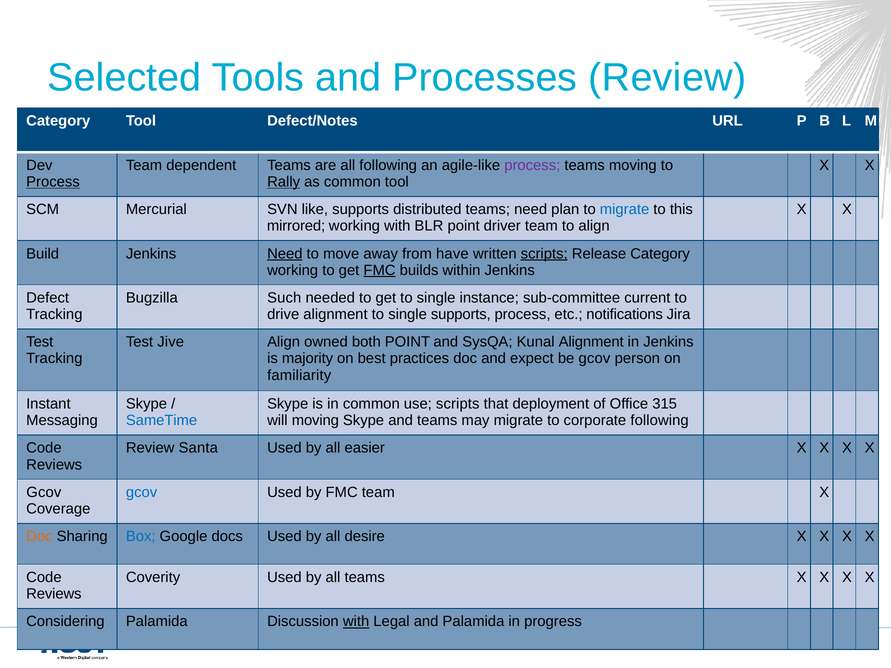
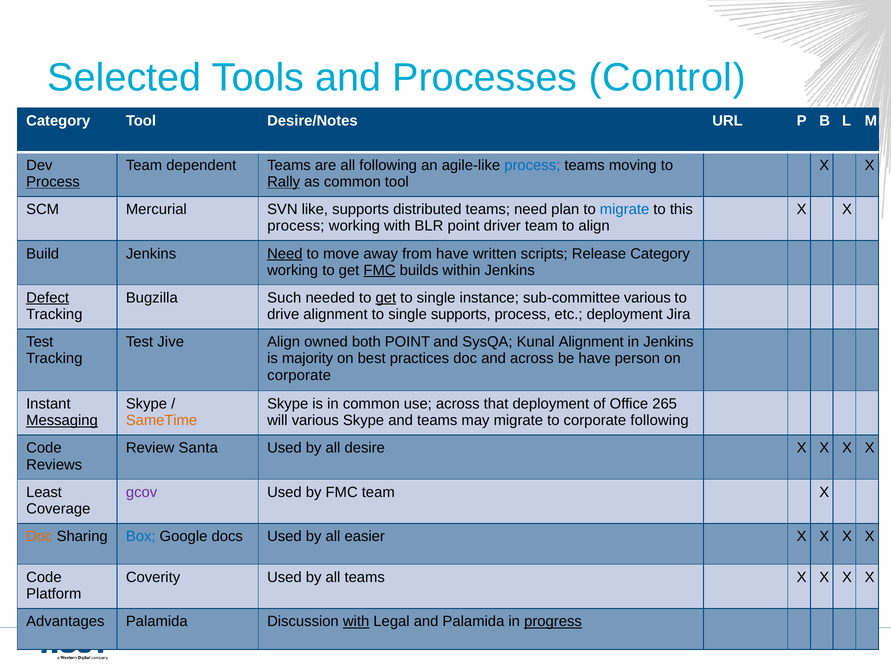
Processes Review: Review -> Control
Defect/Notes: Defect/Notes -> Desire/Notes
process at (532, 165) colour: purple -> blue
mirrored at (296, 226): mirrored -> process
scripts at (544, 254) underline: present -> none
Defect underline: none -> present
get at (386, 298) underline: none -> present
sub-committee current: current -> various
etc notifications: notifications -> deployment
and expect: expect -> across
be gcov: gcov -> have
familiarity at (299, 375): familiarity -> corporate
use scripts: scripts -> across
315: 315 -> 265
Messaging underline: none -> present
SameTime colour: blue -> orange
will moving: moving -> various
easier: easier -> desire
Gcov at (44, 492): Gcov -> Least
gcov at (142, 492) colour: blue -> purple
desire: desire -> easier
Reviews at (54, 594): Reviews -> Platform
Considering: Considering -> Advantages
progress underline: none -> present
